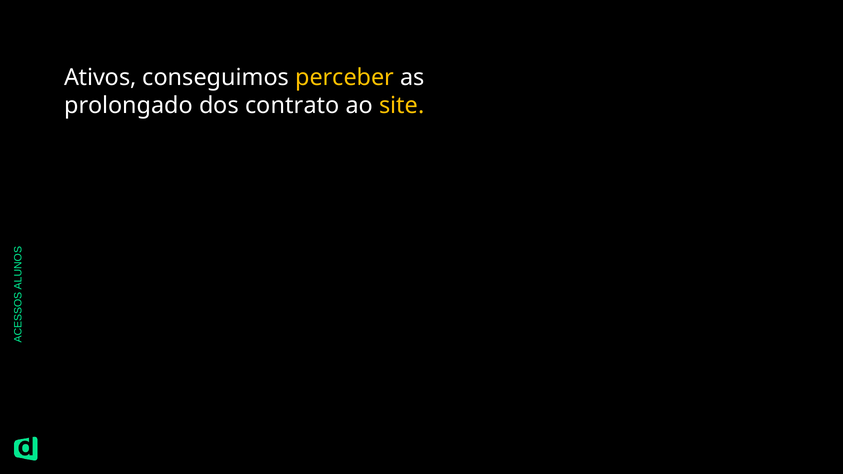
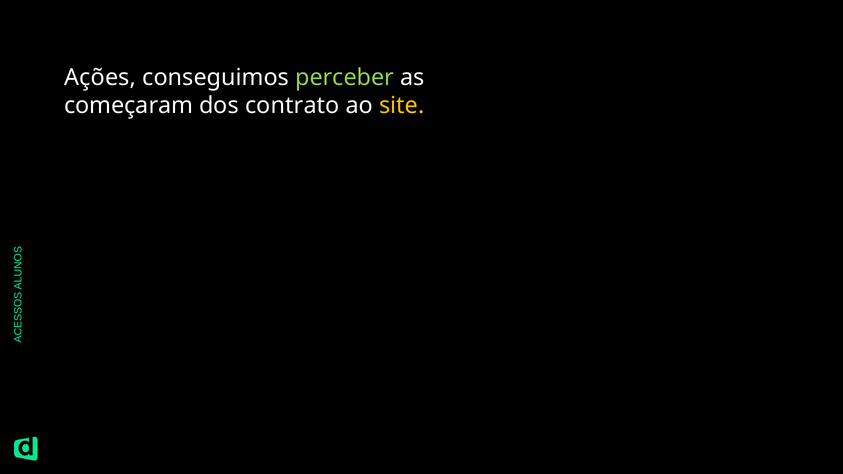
Ativos: Ativos -> Ações
perceber colour: yellow -> light green
prolongado: prolongado -> começaram
